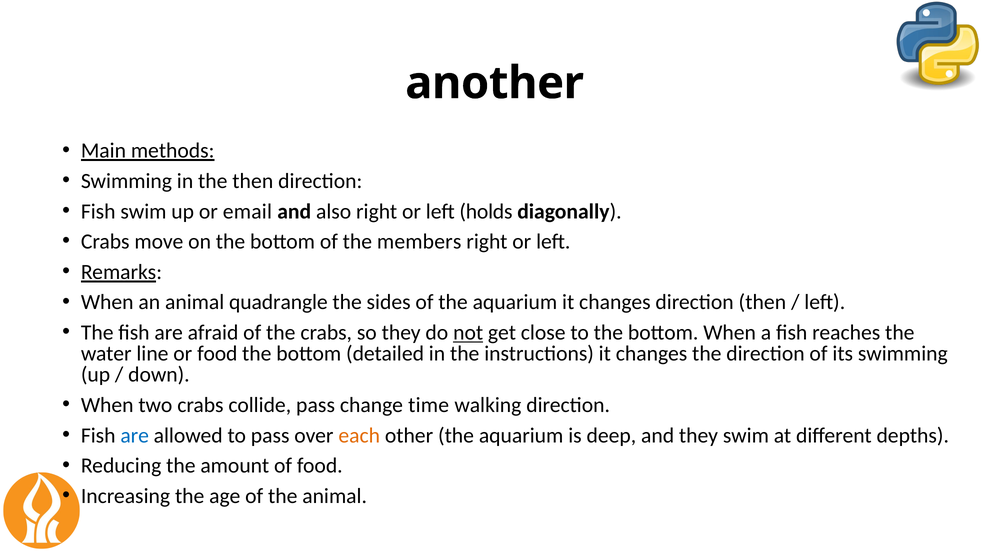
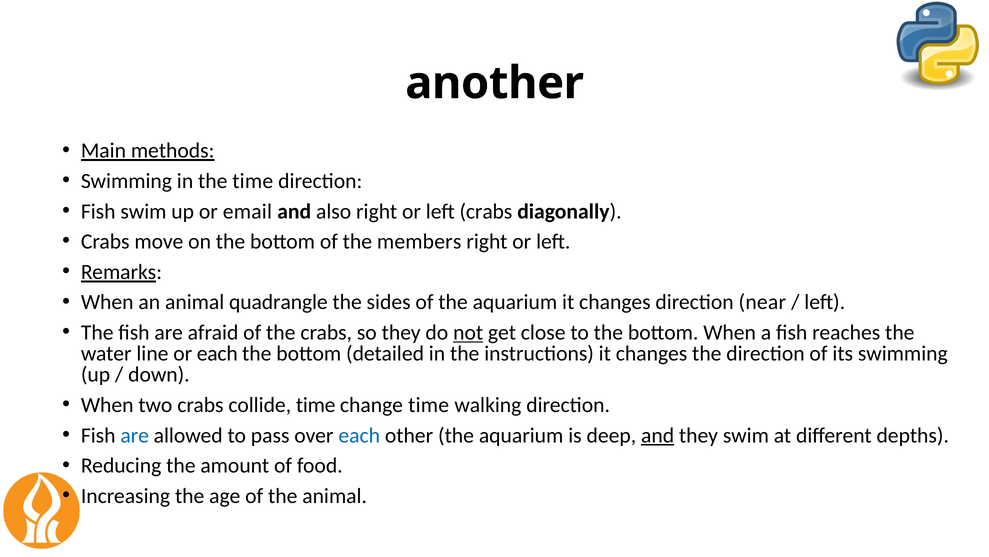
the then: then -> time
left holds: holds -> crabs
direction then: then -> near
or food: food -> each
collide pass: pass -> time
each at (359, 435) colour: orange -> blue
and at (658, 435) underline: none -> present
